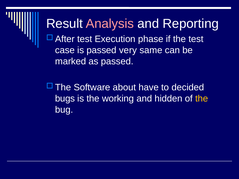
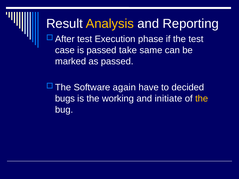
Analysis colour: pink -> yellow
very: very -> take
about: about -> again
hidden: hidden -> initiate
